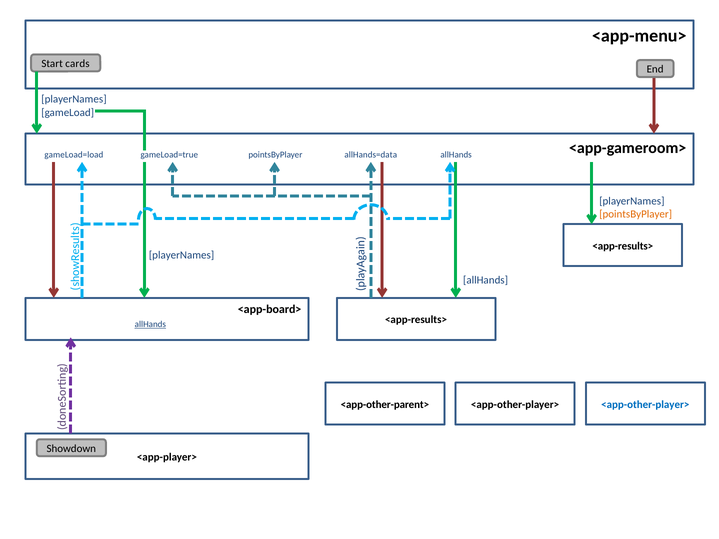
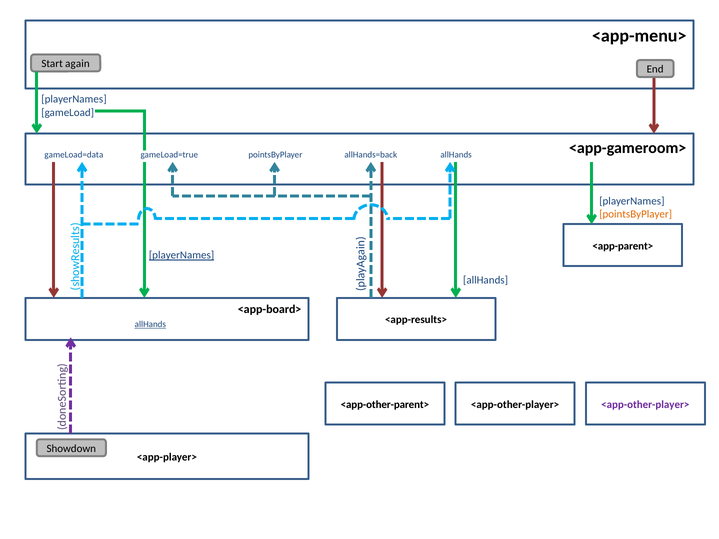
cards: cards -> again
gameLoad=load: gameLoad=load -> gameLoad=data
allHands=data: allHands=data -> allHands=back
<app-results> at (623, 246): <app-results> -> <app-parent>
playerNames at (182, 255) underline: none -> present
<app-other-player> at (645, 405) colour: blue -> purple
